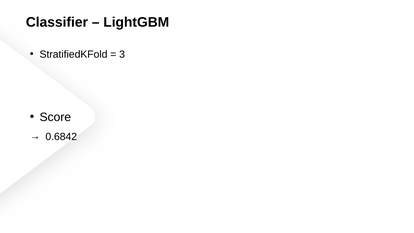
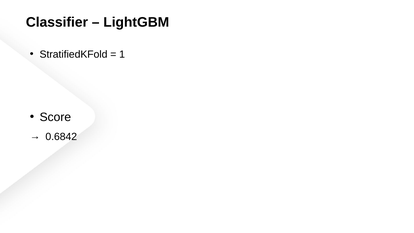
3: 3 -> 1
